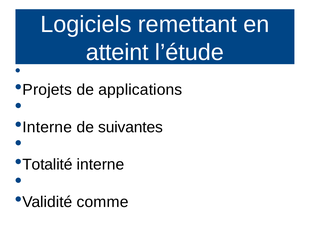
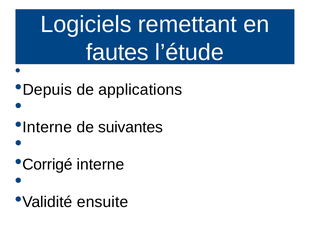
atteint: atteint -> fautes
Projets: Projets -> Depuis
Totalité: Totalité -> Corrigé
comme: comme -> ensuite
